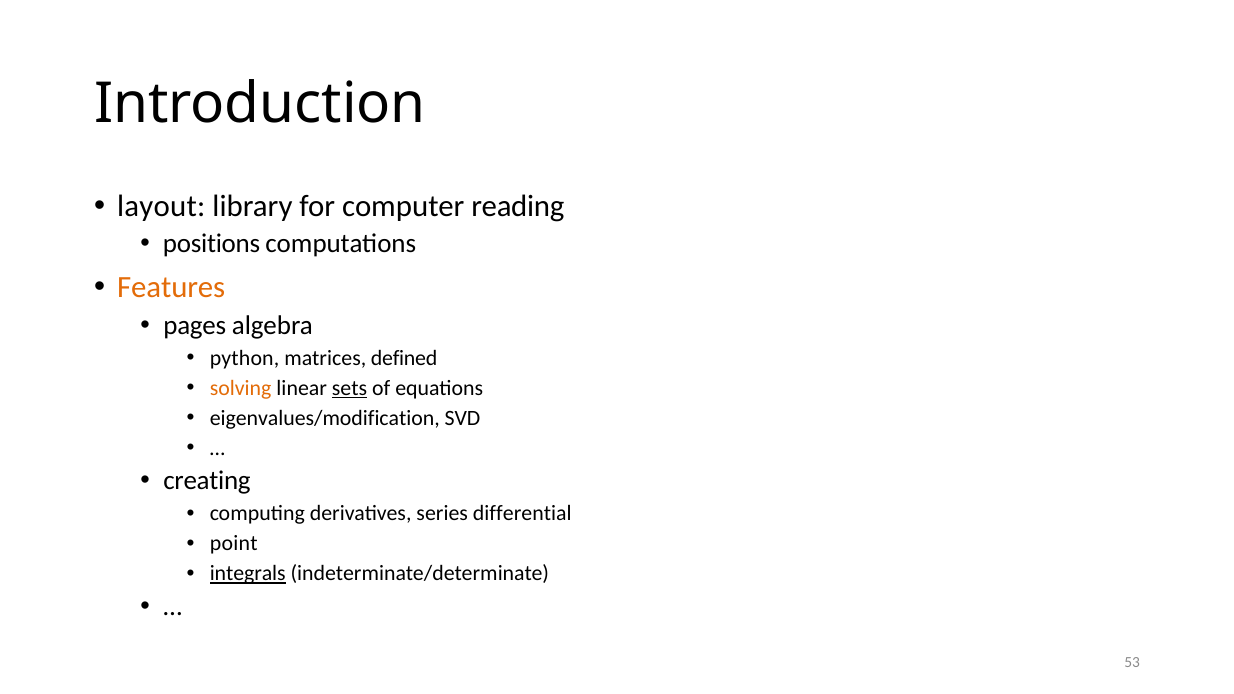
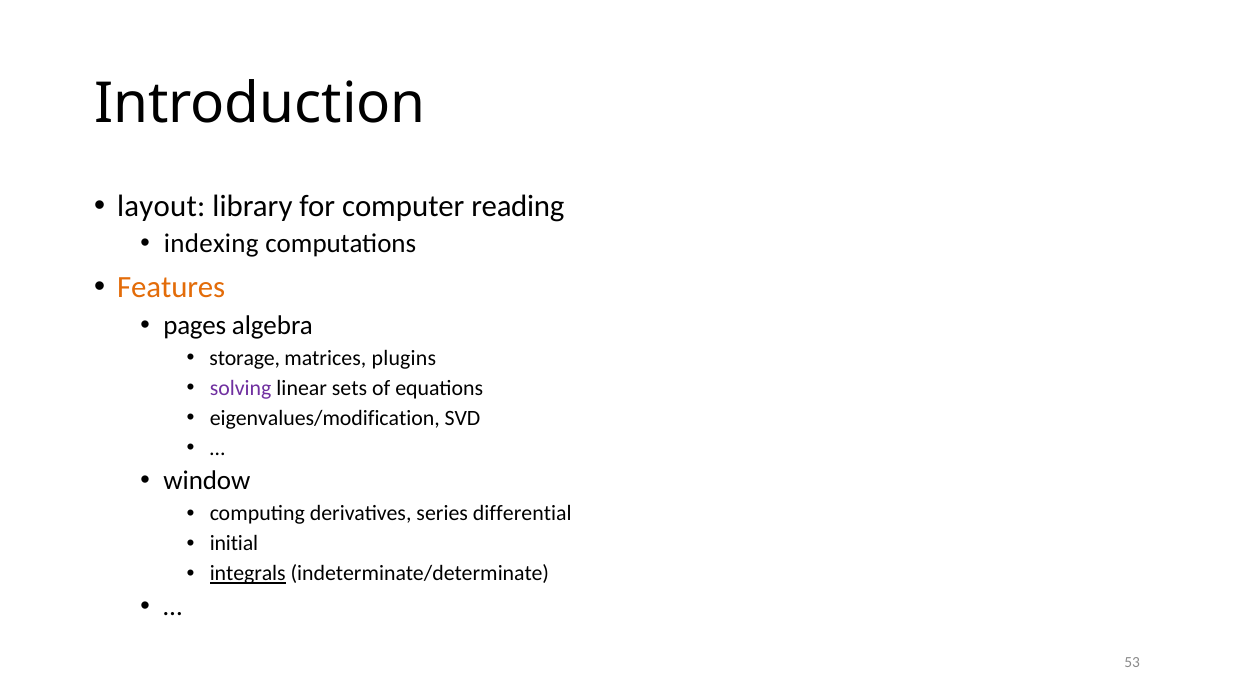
positions: positions -> indexing
python: python -> storage
defined: defined -> plugins
solving colour: orange -> purple
sets underline: present -> none
creating: creating -> window
point: point -> initial
